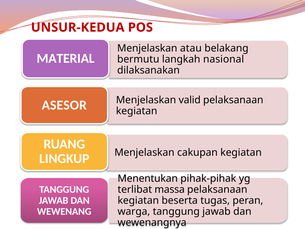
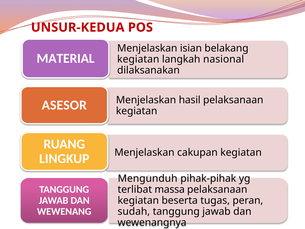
atau: atau -> isian
bermutu at (138, 59): bermutu -> kegiatan
valid: valid -> hasil
Menentukan: Menentukan -> Mengunduh
warga: warga -> sudah
